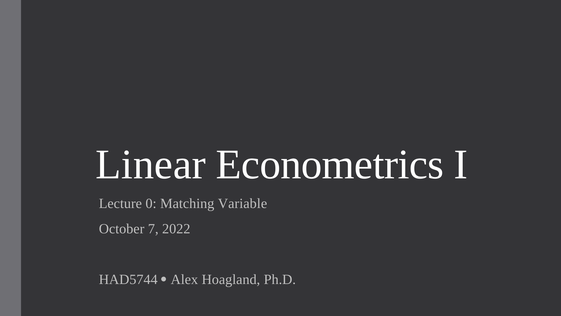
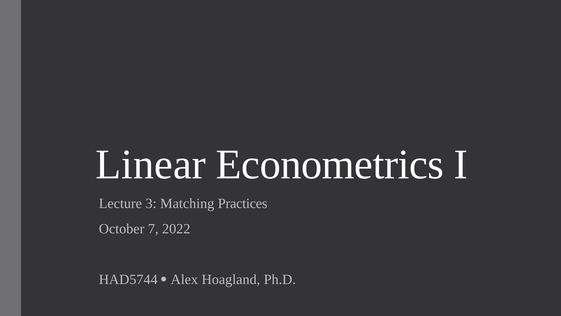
0: 0 -> 3
Variable: Variable -> Practices
